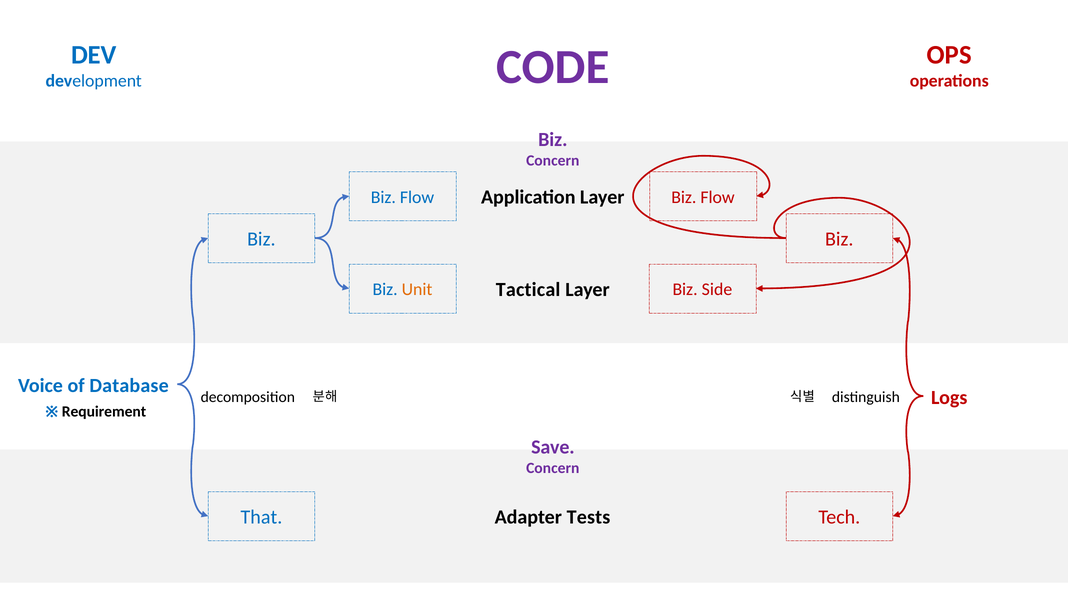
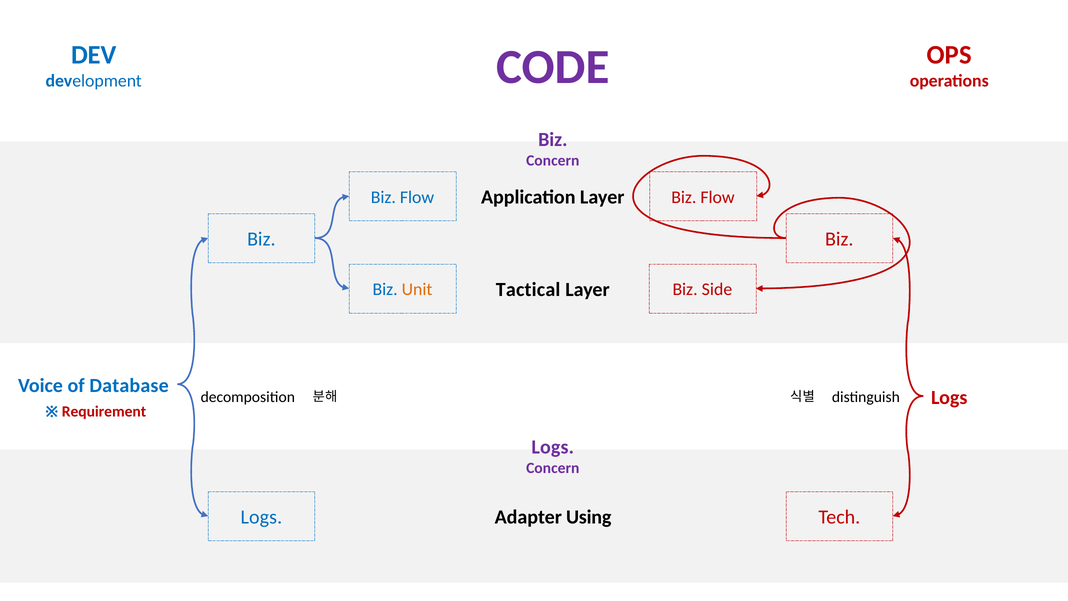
Requirement colour: black -> red
Save at (553, 447): Save -> Logs
That at (261, 517): That -> Logs
Tests: Tests -> Using
